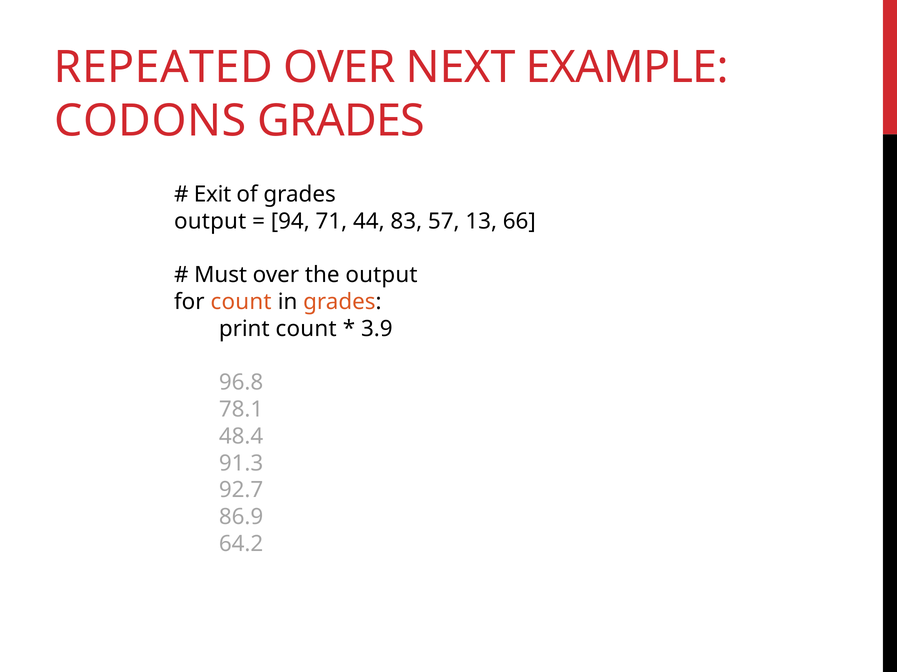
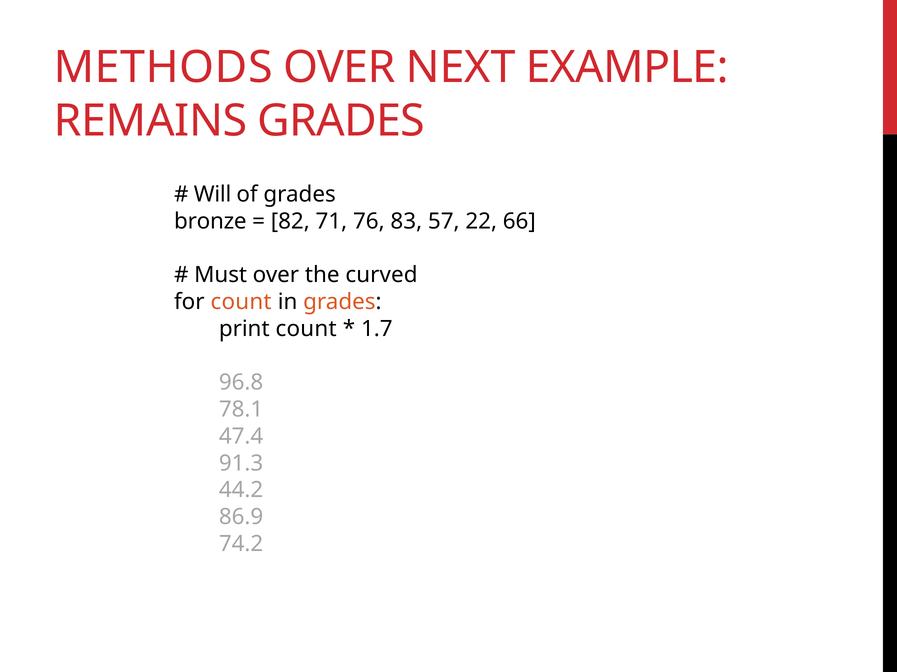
REPEATED: REPEATED -> METHODS
CODONS: CODONS -> REMAINS
Exit: Exit -> Will
output at (210, 222): output -> bronze
94: 94 -> 82
44: 44 -> 76
13: 13 -> 22
the output: output -> curved
3.9: 3.9 -> 1.7
48.4: 48.4 -> 47.4
92.7: 92.7 -> 44.2
64.2: 64.2 -> 74.2
